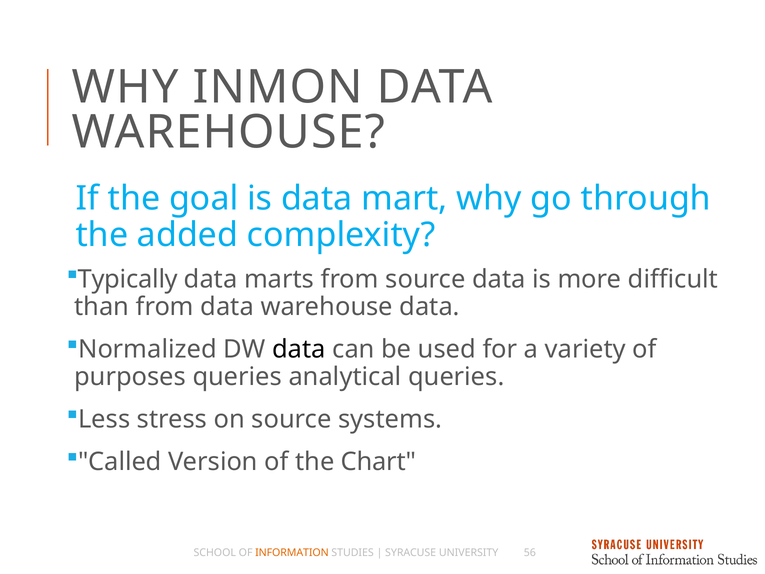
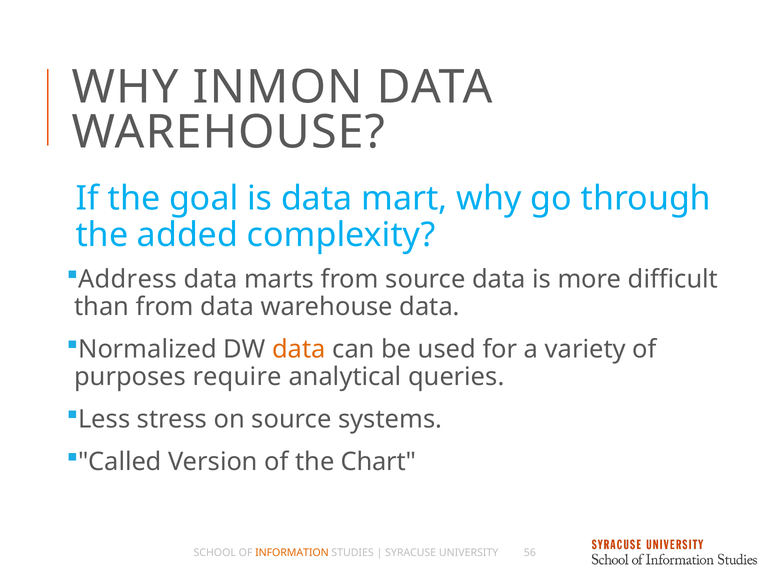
Typically: Typically -> Address
data at (299, 349) colour: black -> orange
purposes queries: queries -> require
